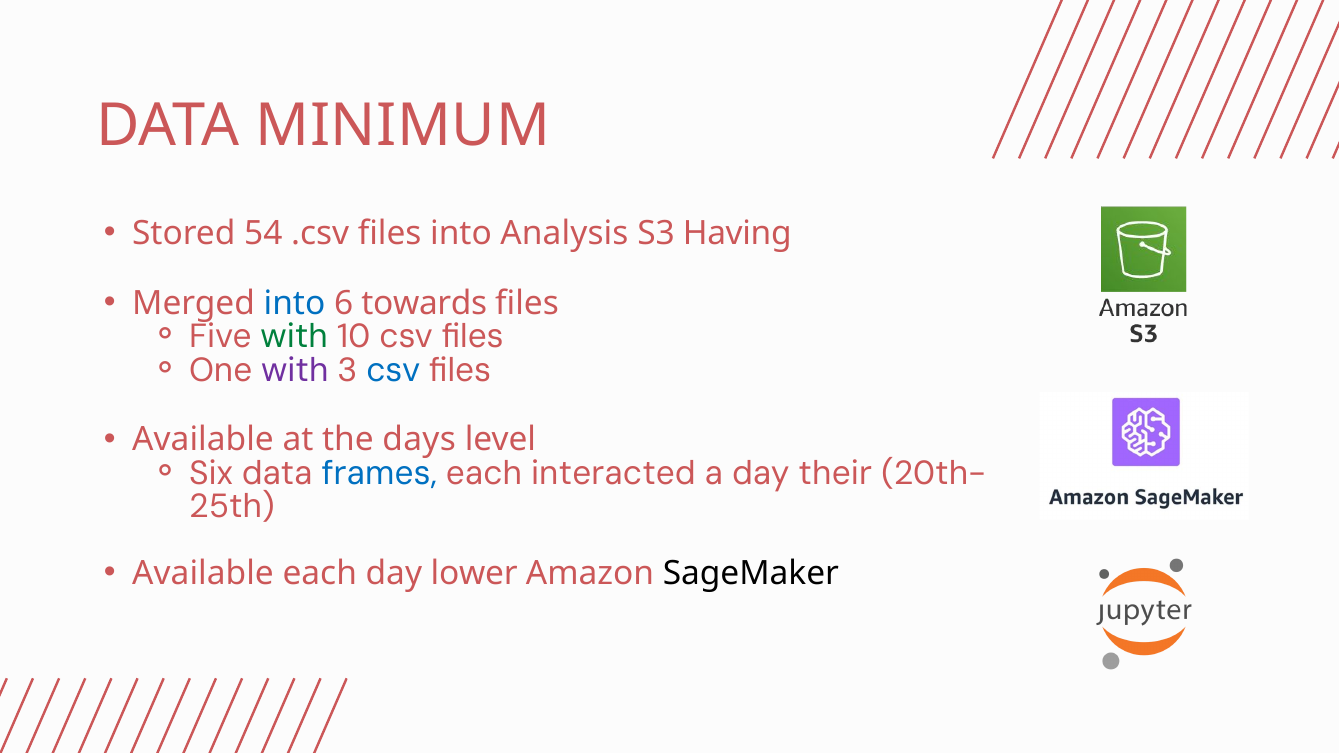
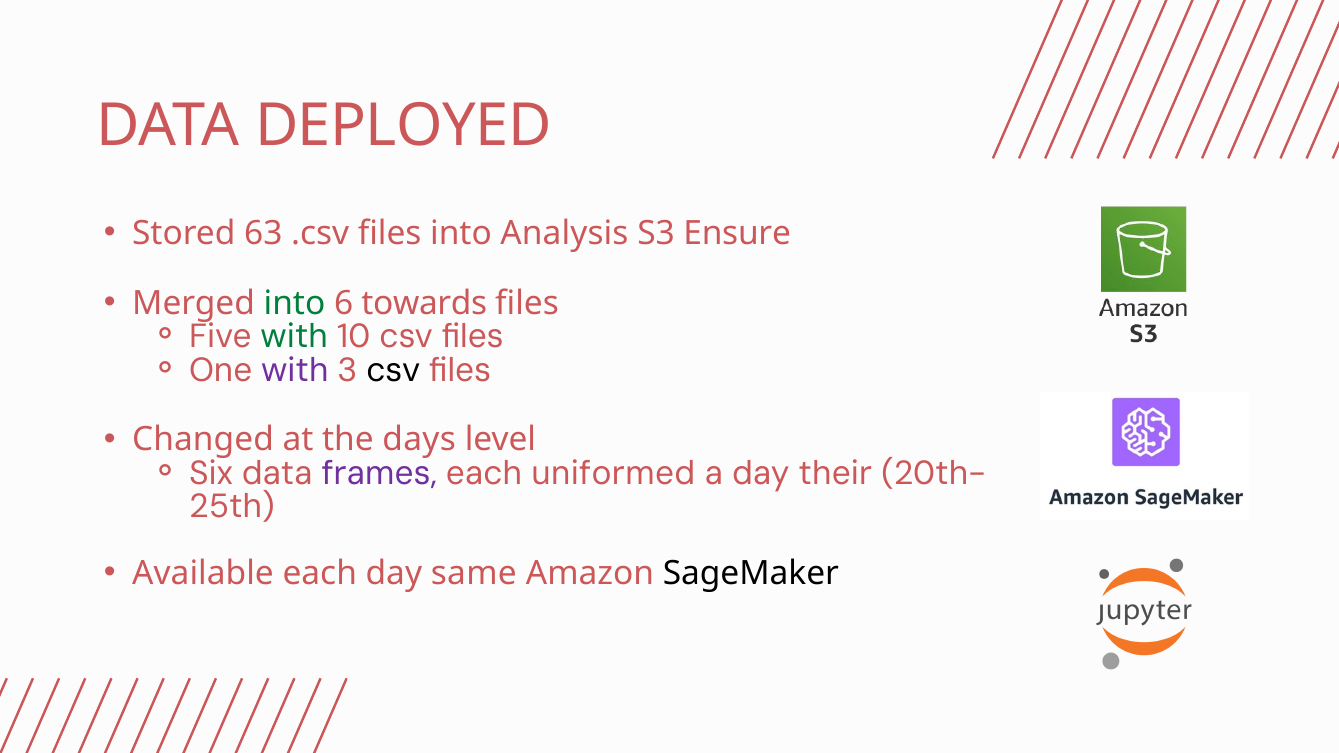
MINIMUM: MINIMUM -> DEPLOYED
54: 54 -> 63
Having: Having -> Ensure
into at (294, 303) colour: blue -> green
csv at (393, 370) colour: blue -> black
Available at (203, 440): Available -> Changed
frames colour: blue -> purple
interacted: interacted -> uniformed
lower: lower -> same
